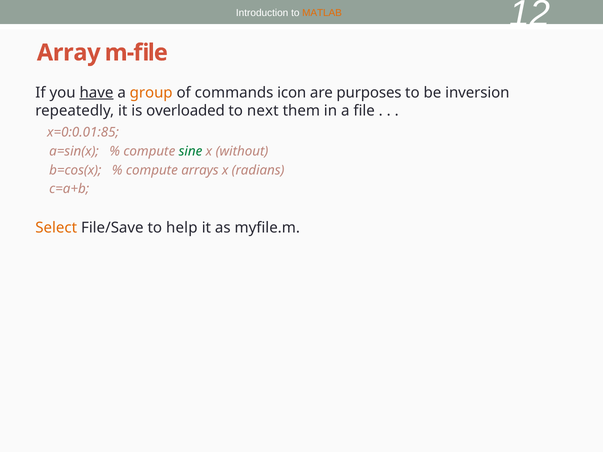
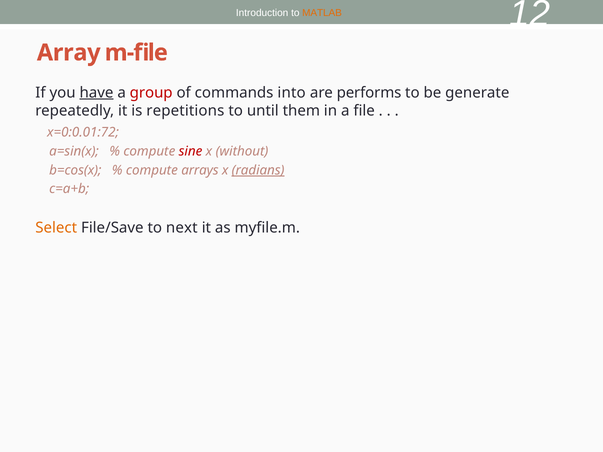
group colour: orange -> red
icon: icon -> into
purposes: purposes -> performs
inversion: inversion -> generate
overloaded: overloaded -> repetitions
next: next -> until
x=0:0.01:85: x=0:0.01:85 -> x=0:0.01:72
sine colour: green -> red
radians underline: none -> present
help: help -> next
